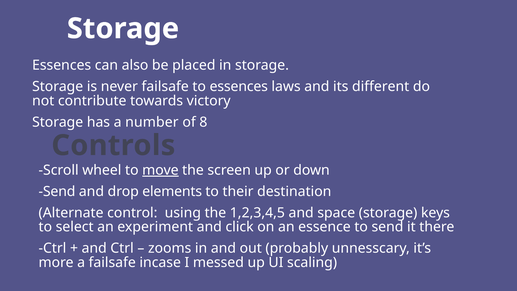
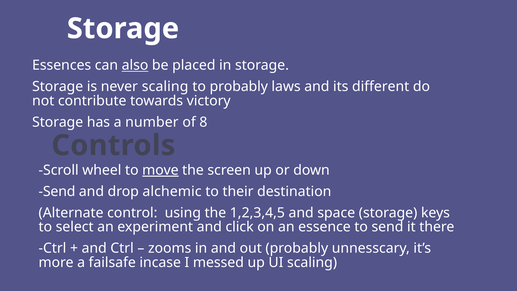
also underline: none -> present
never failsafe: failsafe -> scaling
to essences: essences -> probably
elements: elements -> alchemic
